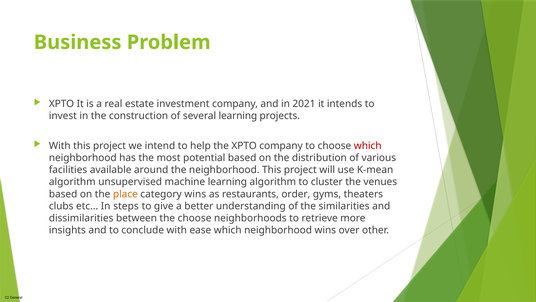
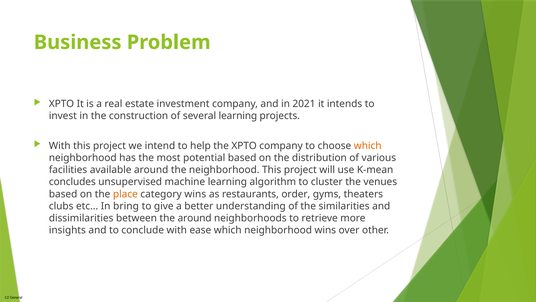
which at (368, 146) colour: red -> orange
algorithm at (72, 182): algorithm -> concludes
steps: steps -> bring
the choose: choose -> around
